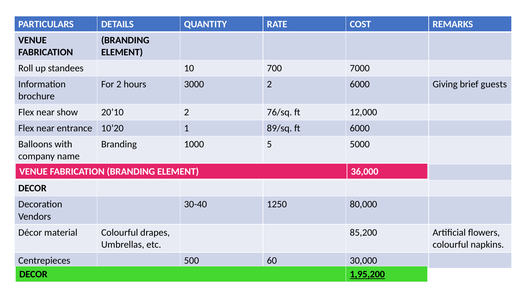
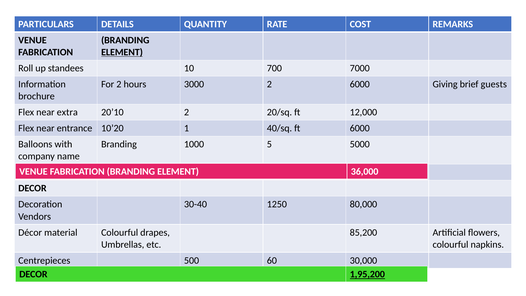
ELEMENT at (122, 52) underline: none -> present
show: show -> extra
76/sq: 76/sq -> 20/sq
89/sq: 89/sq -> 40/sq
